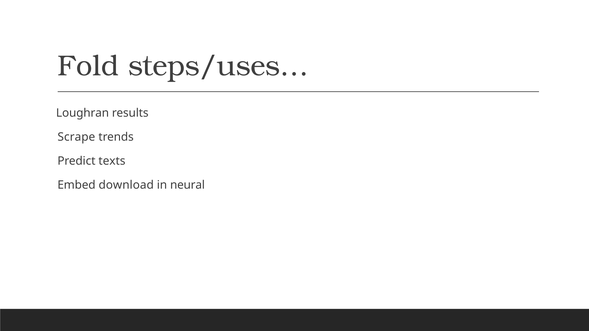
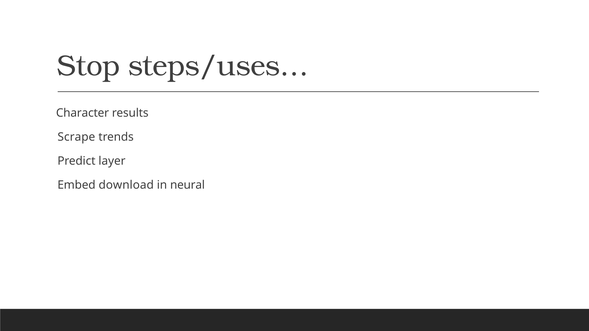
Fold: Fold -> Stop
Loughran: Loughran -> Character
texts: texts -> layer
